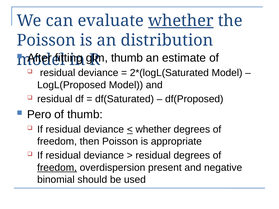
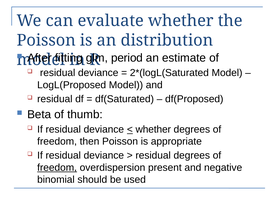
whether at (181, 21) underline: present -> none
thumb at (127, 58): thumb -> period
Pero: Pero -> Beta
